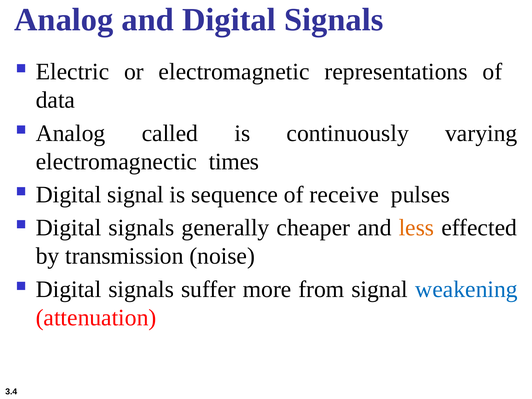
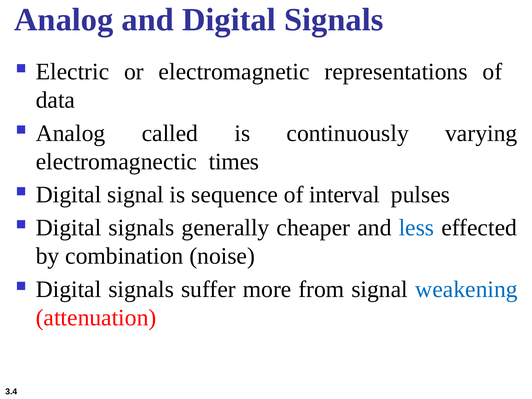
receive: receive -> interval
less colour: orange -> blue
transmission: transmission -> combination
